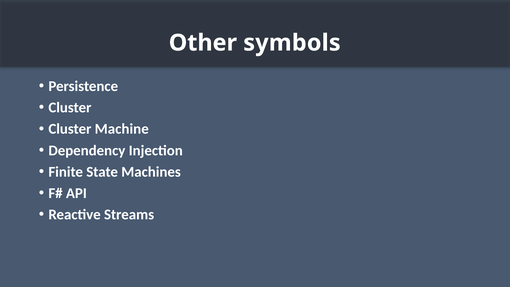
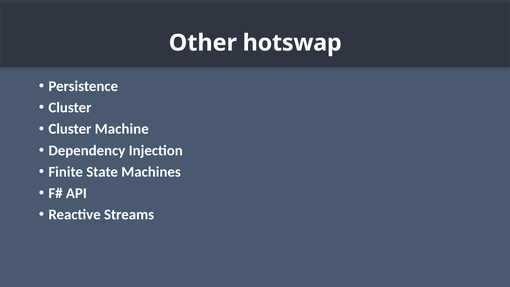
symbols: symbols -> hotswap
